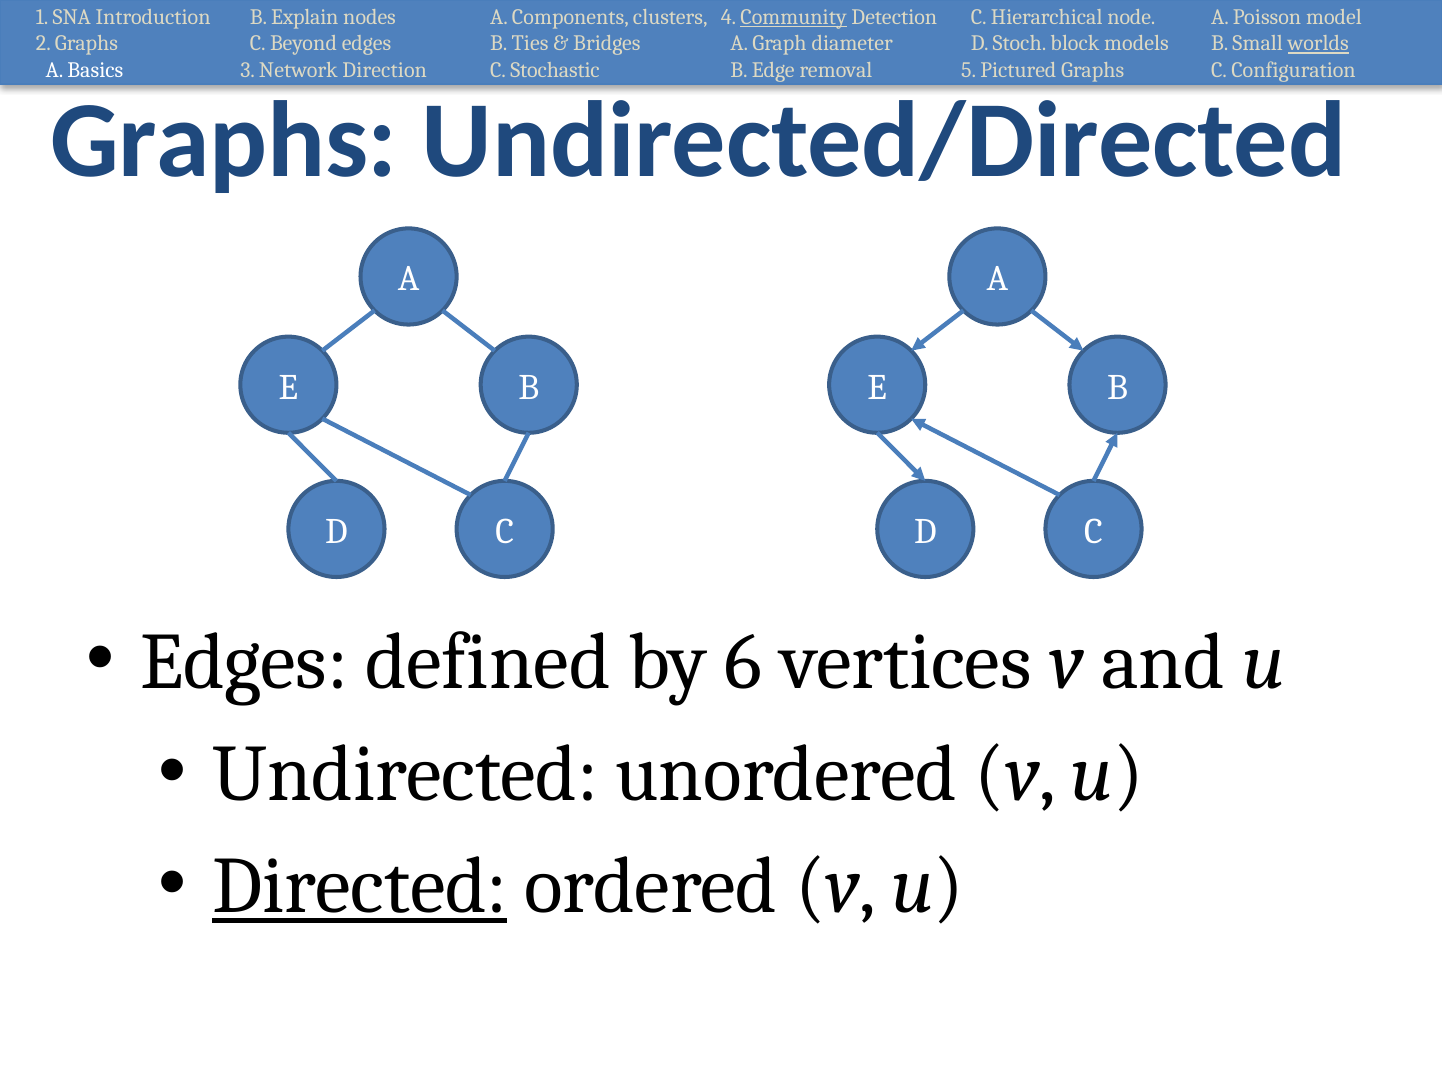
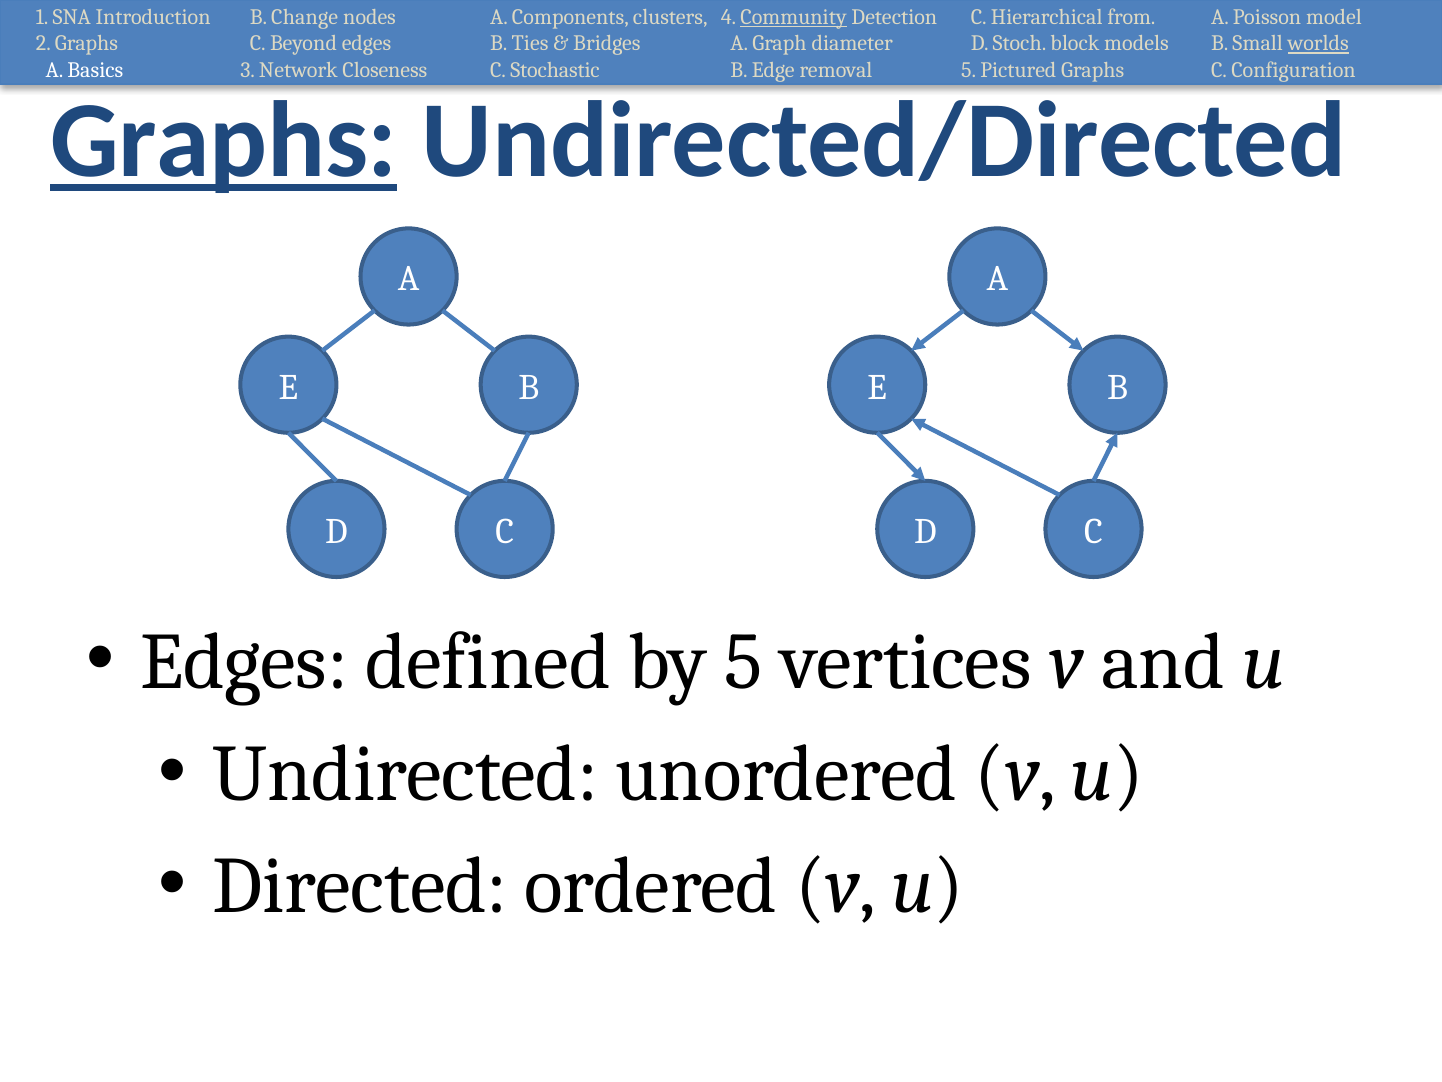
Explain: Explain -> Change
node: node -> from
Direction: Direction -> Closeness
Graphs at (224, 141) underline: none -> present
by 6: 6 -> 5
Directed underline: present -> none
